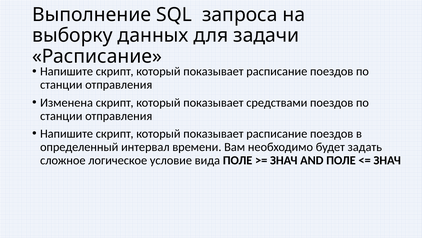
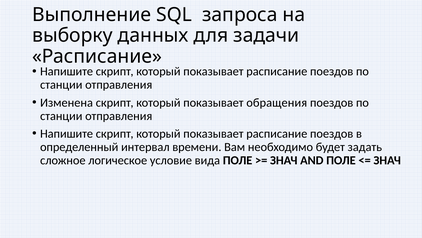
средствами: средствами -> обращения
